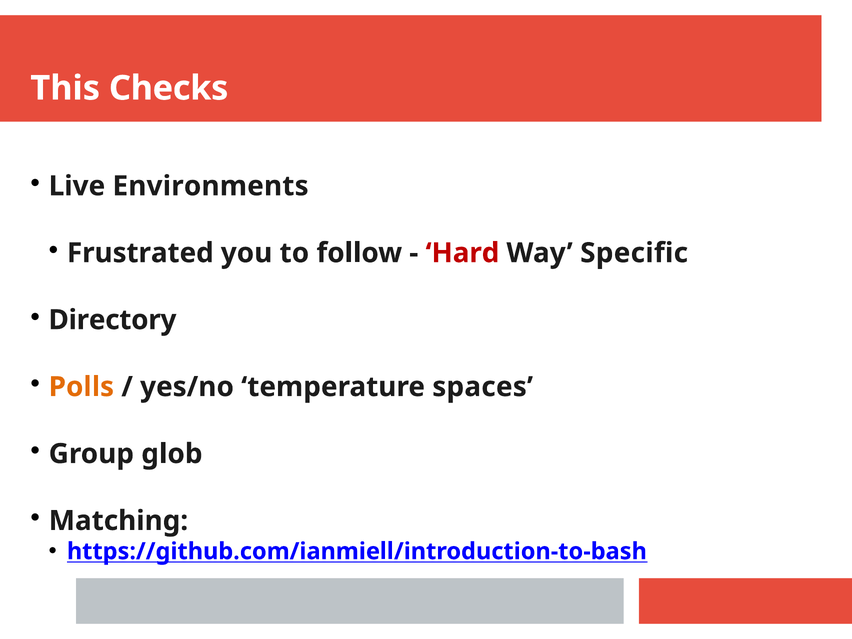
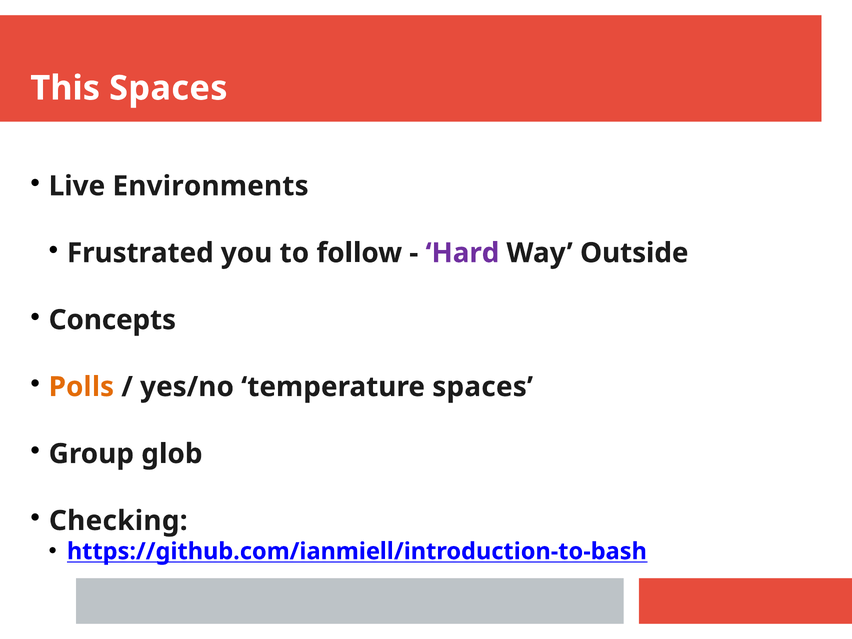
This Checks: Checks -> Spaces
Hard colour: red -> purple
Specific: Specific -> Outside
Directory: Directory -> Concepts
Matching: Matching -> Checking
